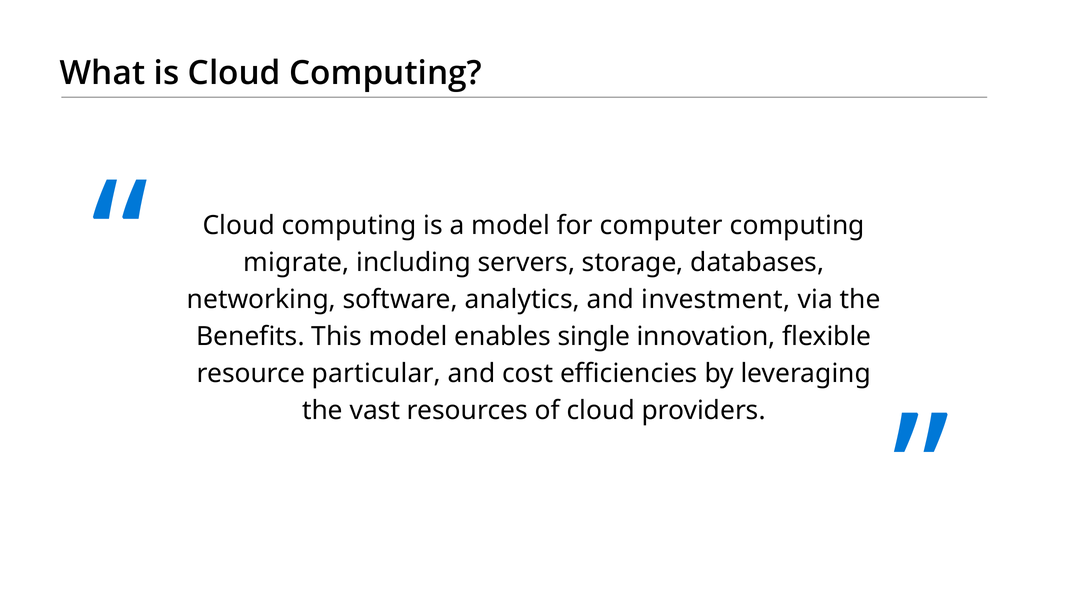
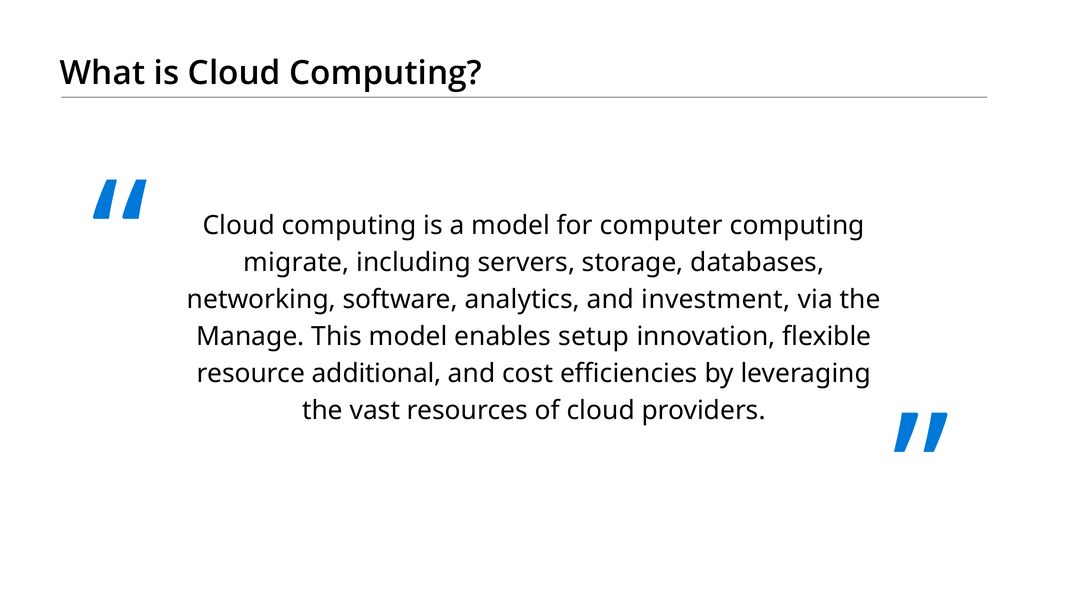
Benefits: Benefits -> Manage
single: single -> setup
particular: particular -> additional
